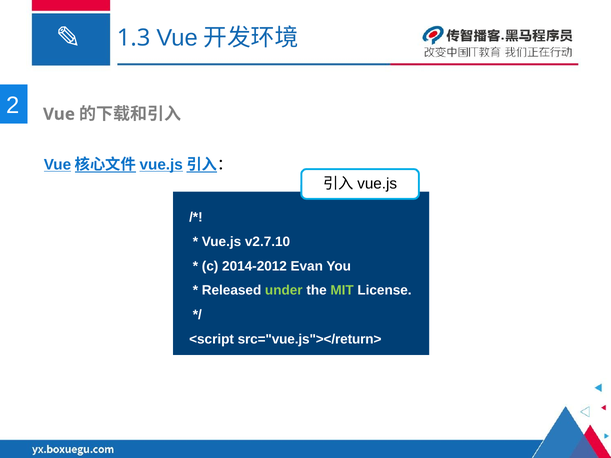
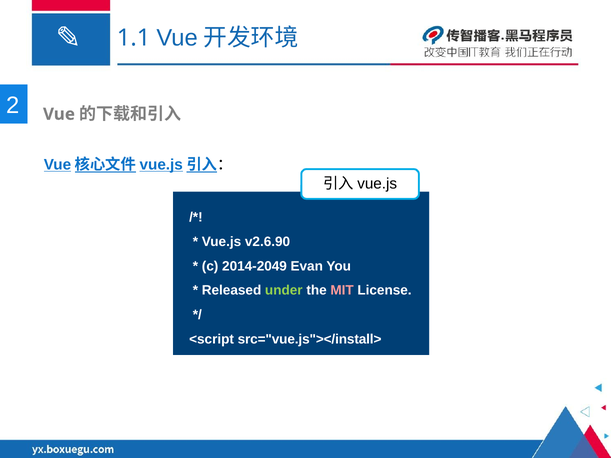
1.3: 1.3 -> 1.1
v2.7.10: v2.7.10 -> v2.6.90
2014-2012: 2014-2012 -> 2014-2049
MIT colour: light green -> pink
src="vue.js"></return>: src="vue.js"></return> -> src="vue.js"></install>
